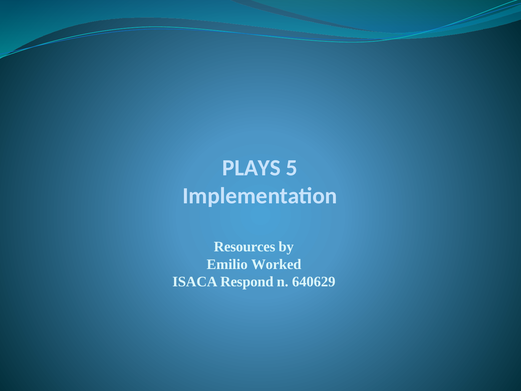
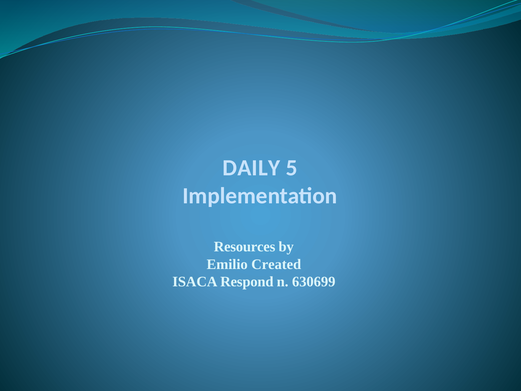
PLAYS: PLAYS -> DAILY
Worked: Worked -> Created
640629: 640629 -> 630699
